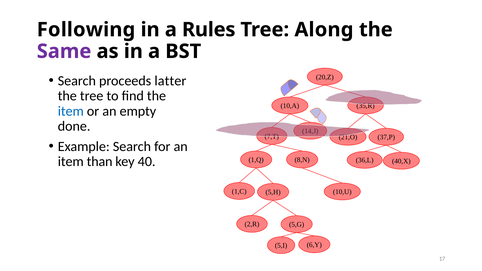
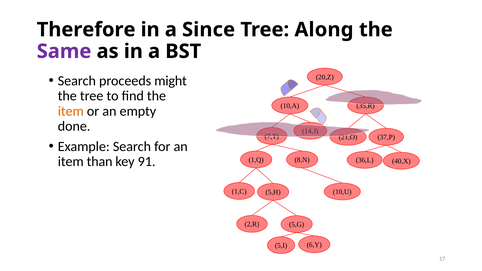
Following: Following -> Therefore
Rules: Rules -> Since
latter: latter -> might
item at (71, 111) colour: blue -> orange
40: 40 -> 91
